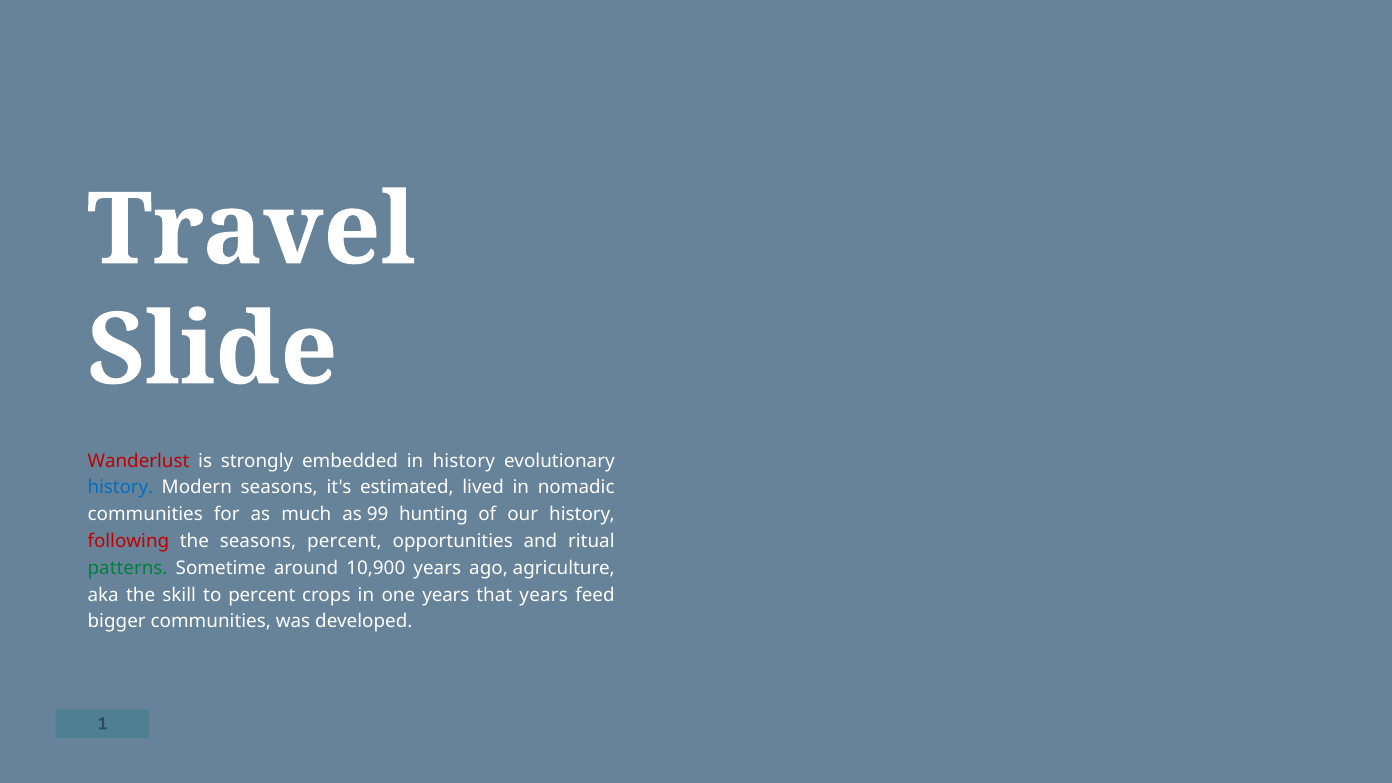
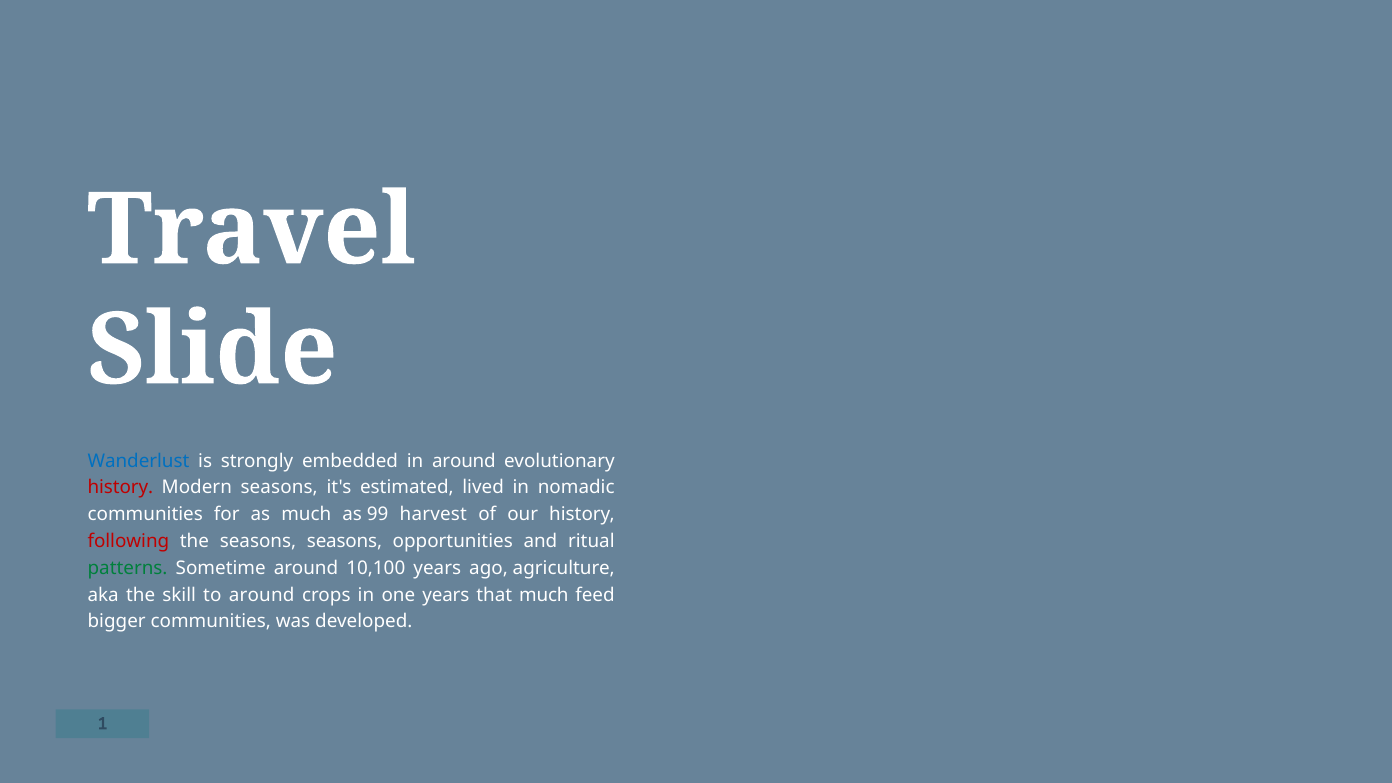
Wanderlust colour: red -> blue
in history: history -> around
history at (120, 488) colour: blue -> red
hunting: hunting -> harvest
seasons percent: percent -> seasons
10,900: 10,900 -> 10,100
to percent: percent -> around
that years: years -> much
